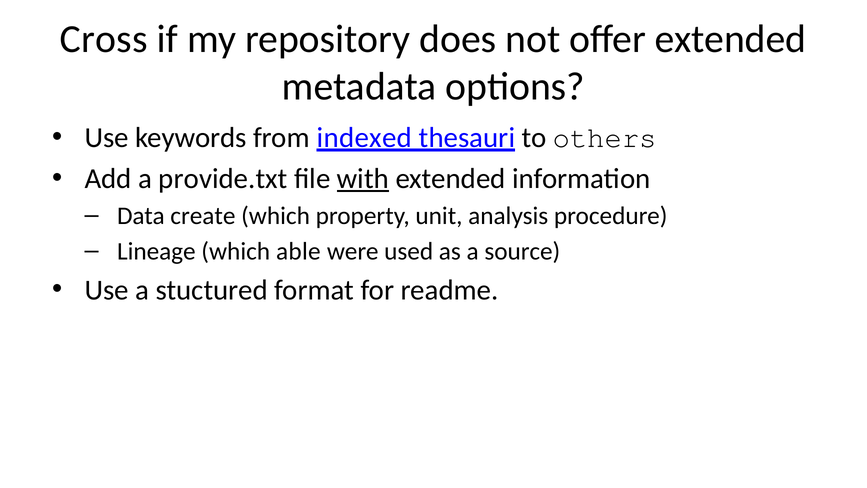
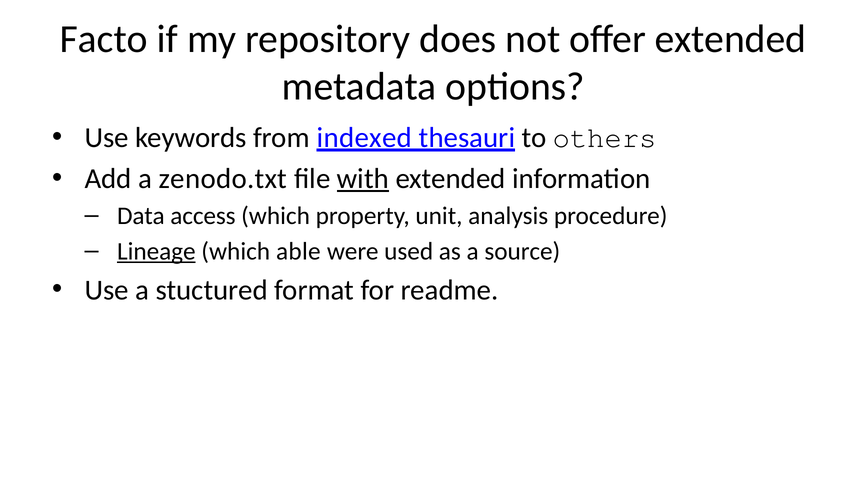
Cross: Cross -> Facto
provide.txt: provide.txt -> zenodo.txt
create: create -> access
Lineage underline: none -> present
